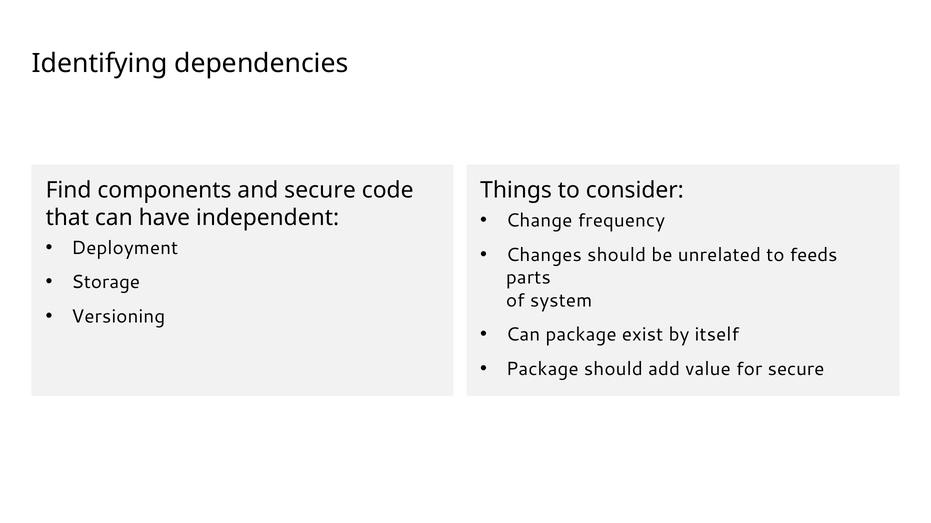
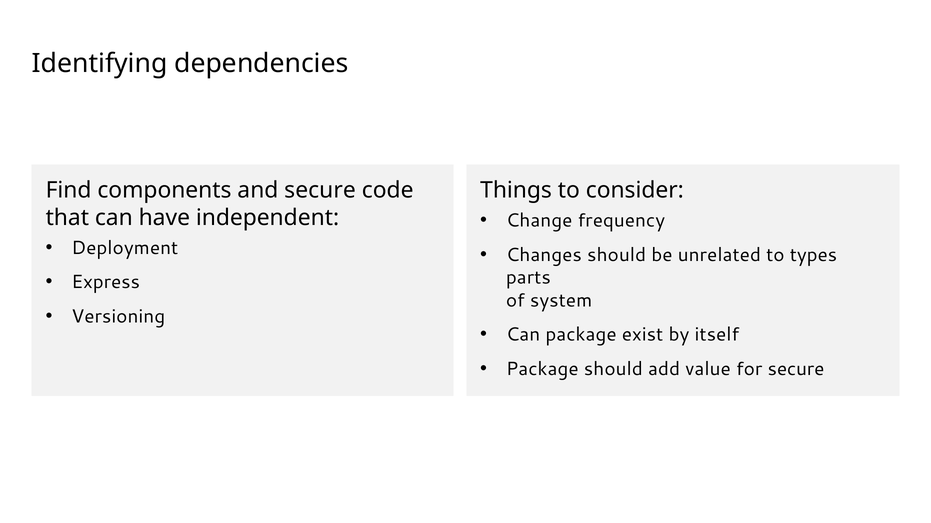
feeds: feeds -> types
Storage: Storage -> Express
